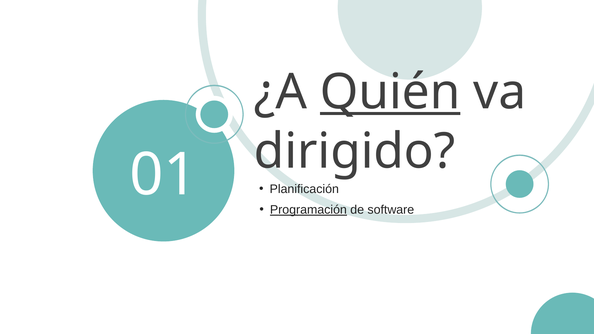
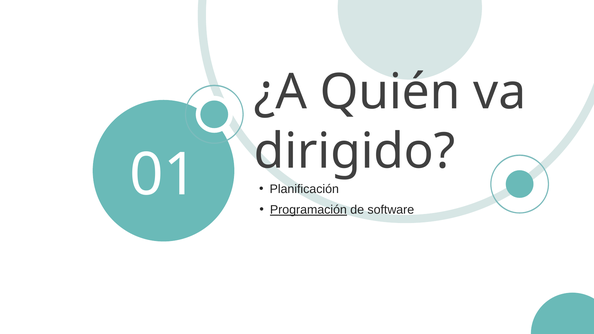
Quién underline: present -> none
